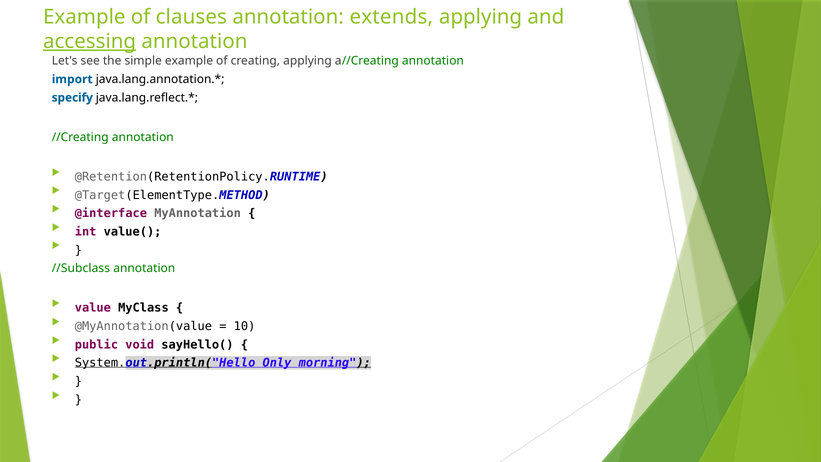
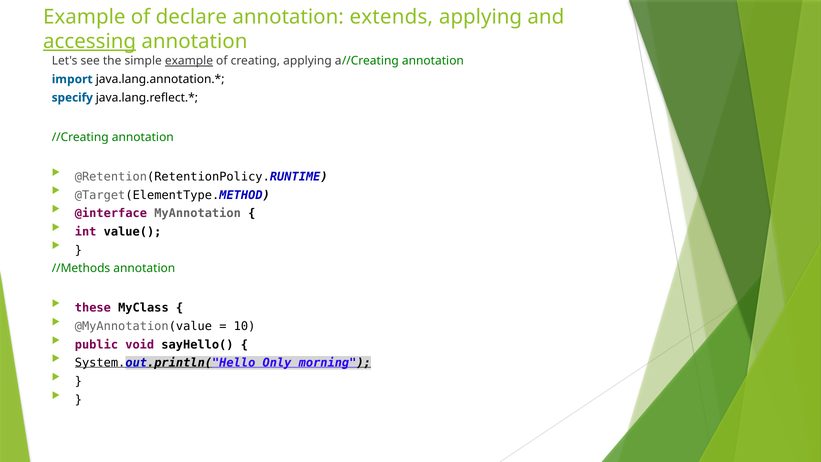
clauses: clauses -> declare
example at (189, 61) underline: none -> present
//Subclass: //Subclass -> //Methods
value: value -> these
